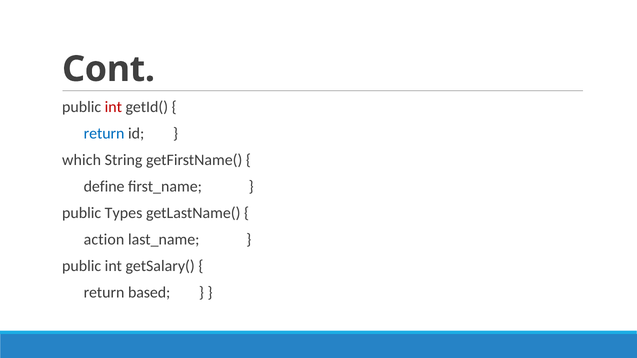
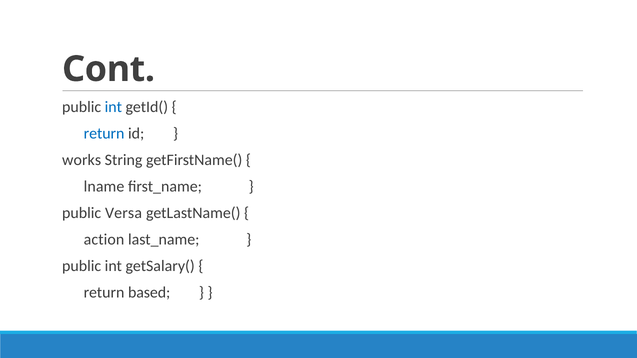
int at (113, 107) colour: red -> blue
which: which -> works
define: define -> lname
Types: Types -> Versa
